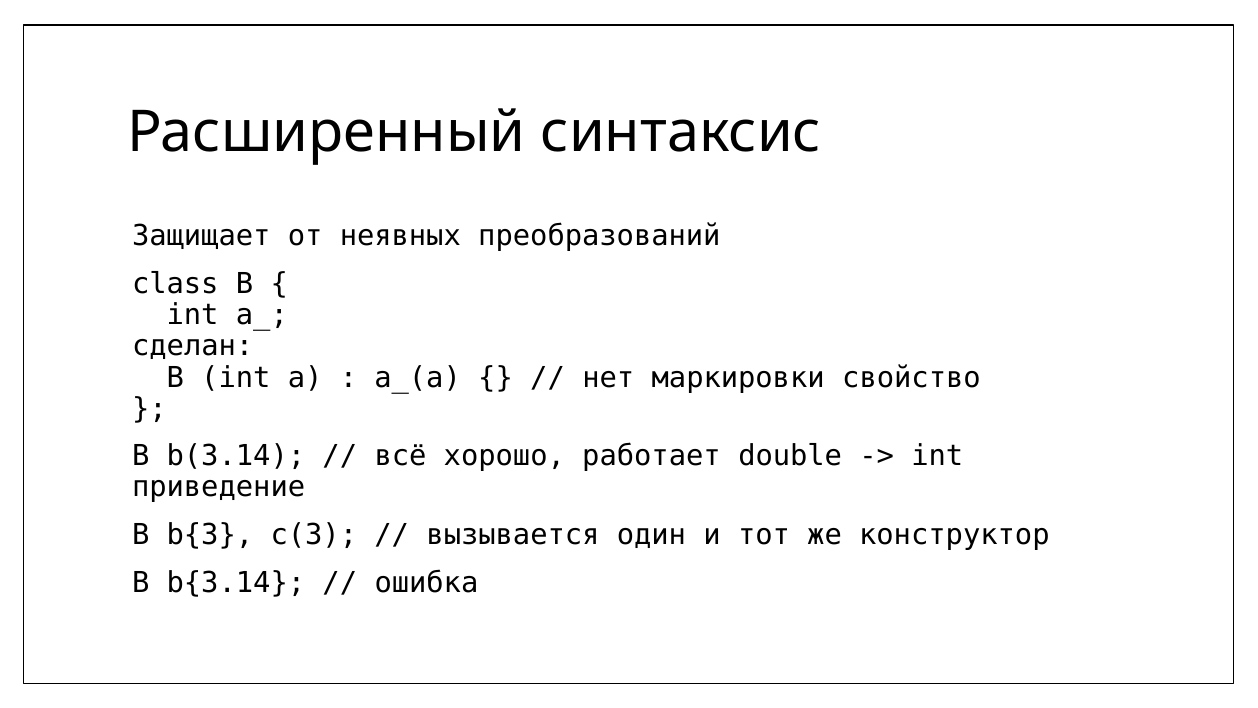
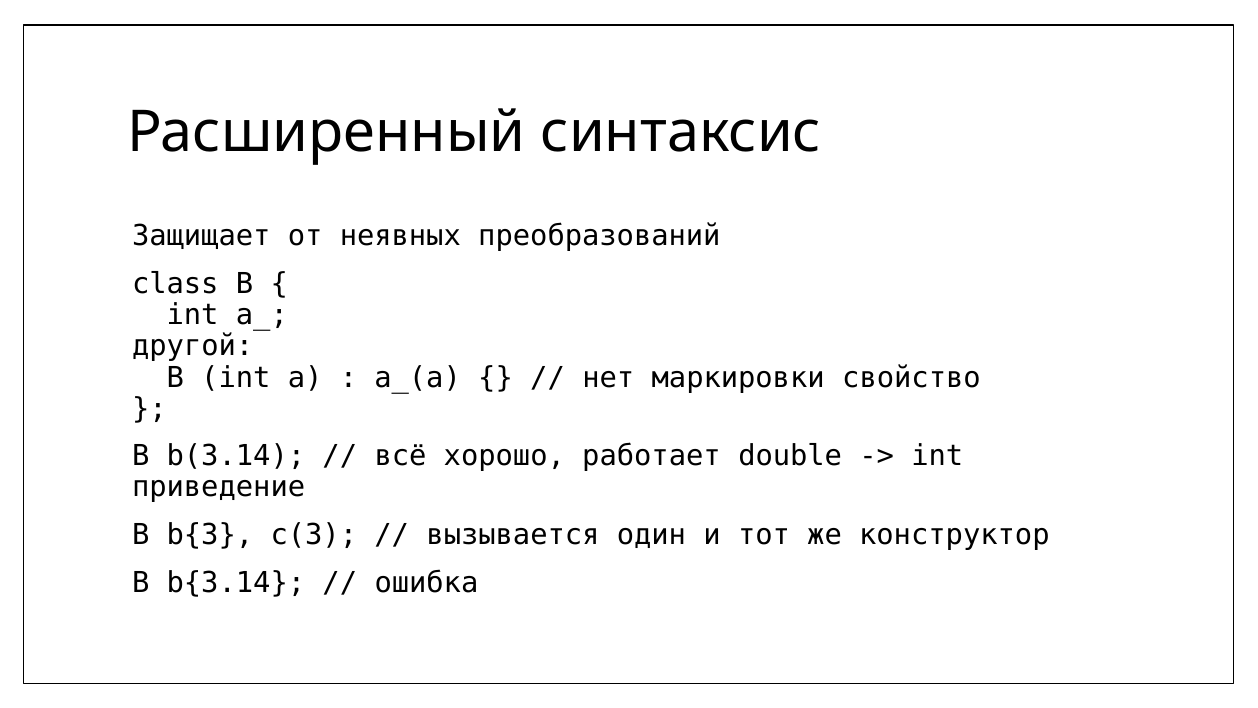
сделан: сделан -> другой
